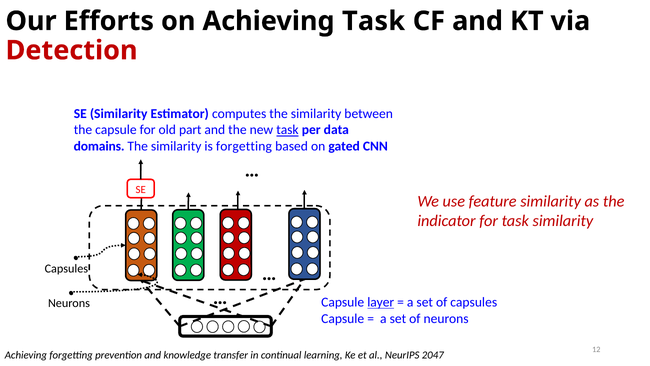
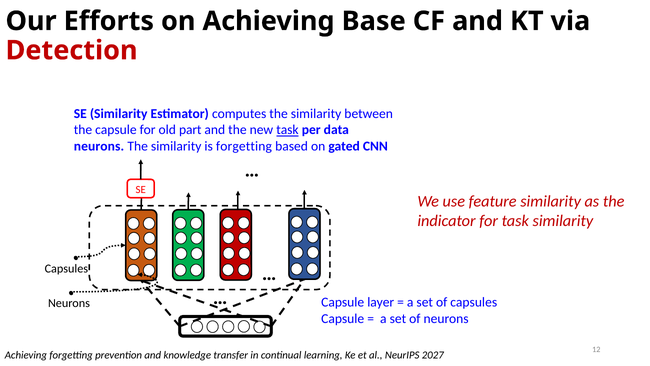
Achieving Task: Task -> Base
domains at (99, 146): domains -> neurons
layer underline: present -> none
2047: 2047 -> 2027
